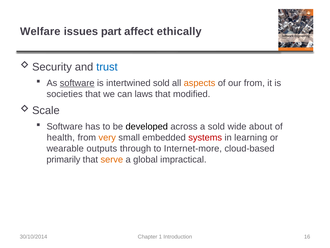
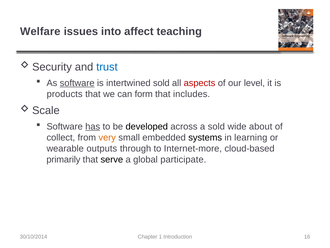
part: part -> into
ethically: ethically -> teaching
aspects colour: orange -> red
our from: from -> level
societies: societies -> products
laws: laws -> form
modified: modified -> includes
has underline: none -> present
health: health -> collect
systems colour: red -> black
serve colour: orange -> black
impractical: impractical -> participate
